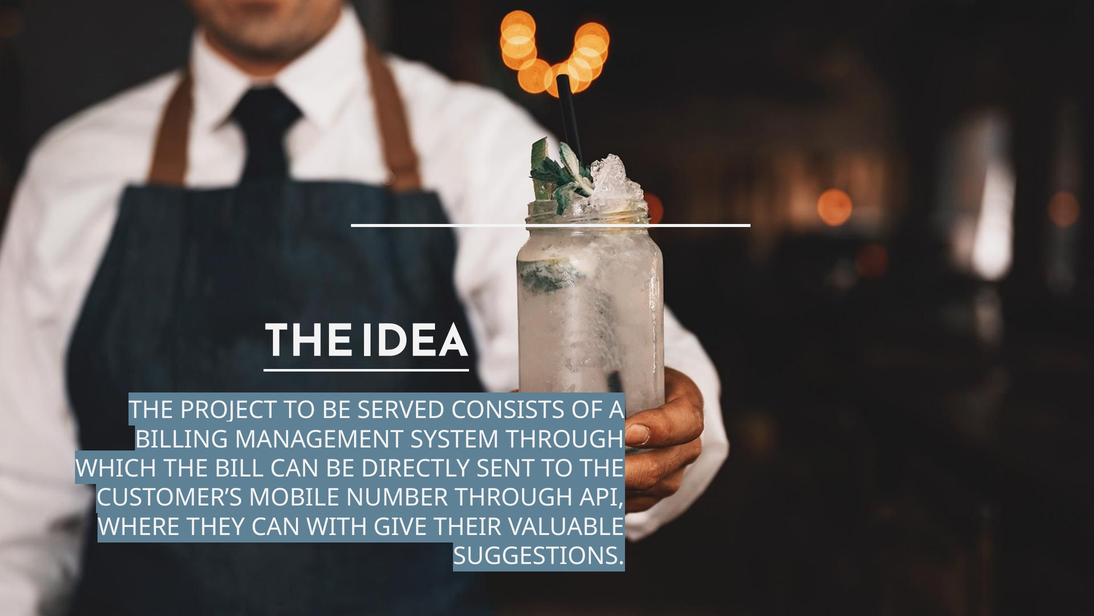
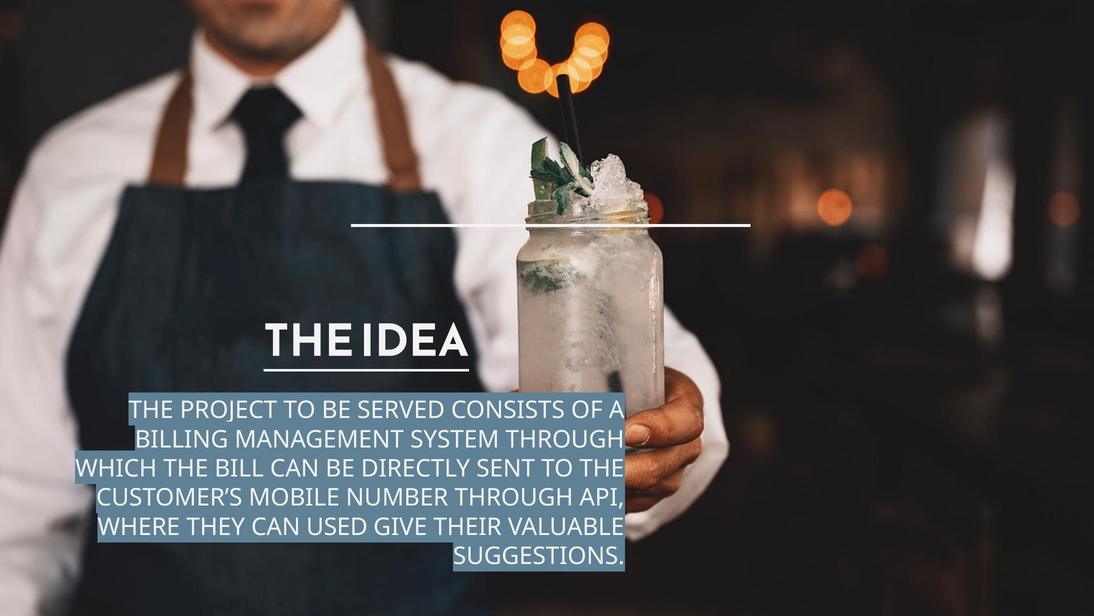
WITH: WITH -> USED
